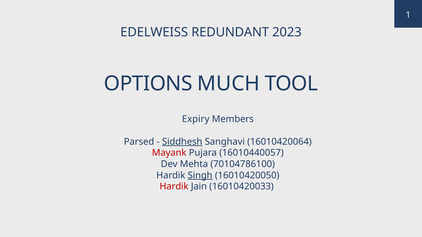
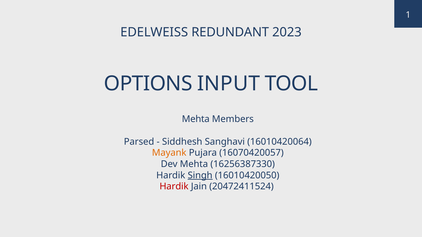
MUCH: MUCH -> INPUT
Expiry at (196, 119): Expiry -> Mehta
Siddhesh underline: present -> none
Mayank colour: red -> orange
16010440057: 16010440057 -> 16070420057
70104786100: 70104786100 -> 16256387330
16010420033: 16010420033 -> 20472411524
